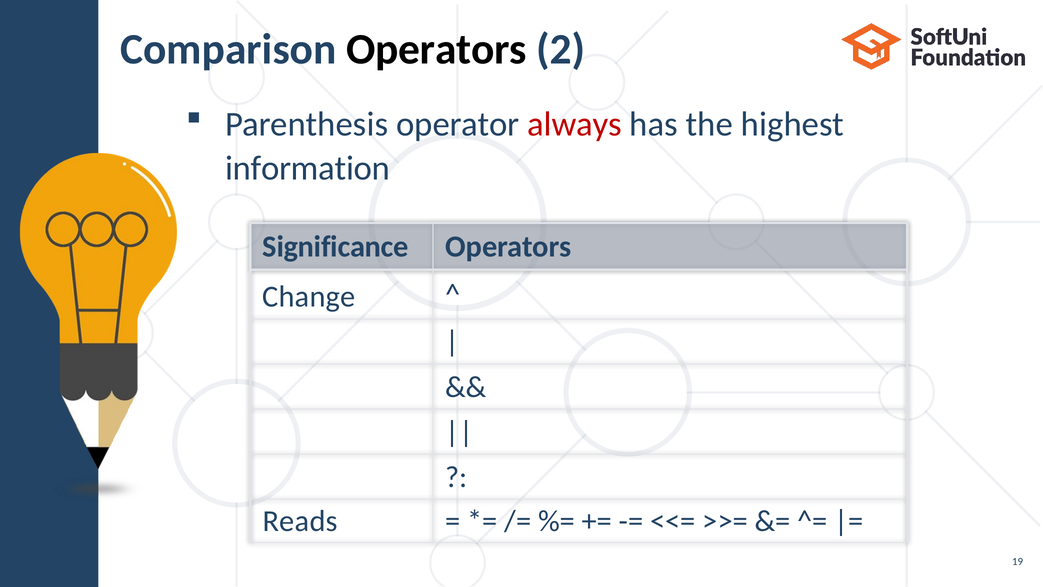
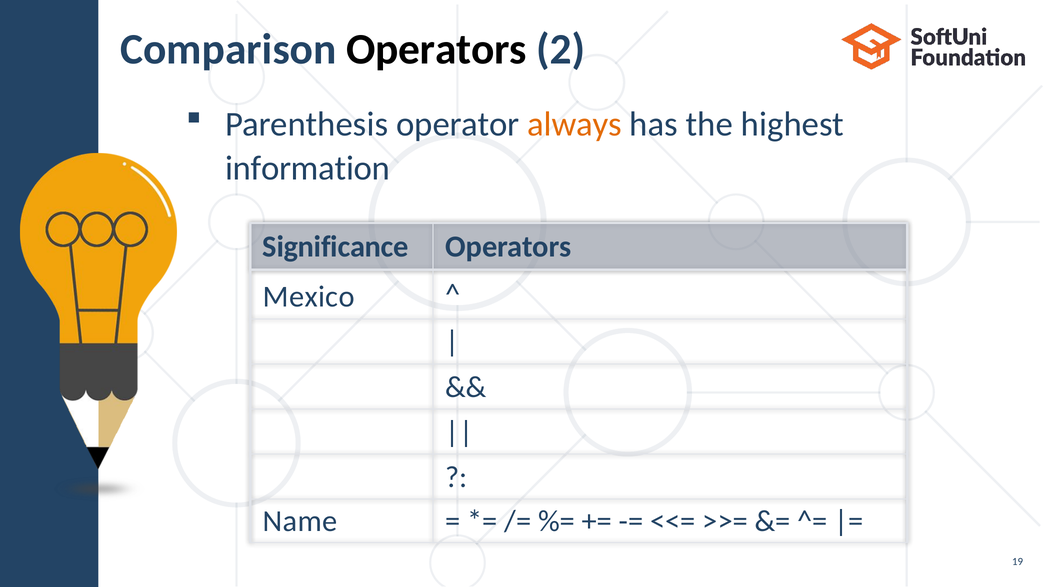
always colour: red -> orange
Change: Change -> Mexico
Reads: Reads -> Name
